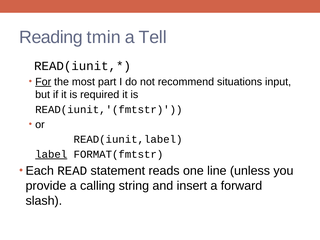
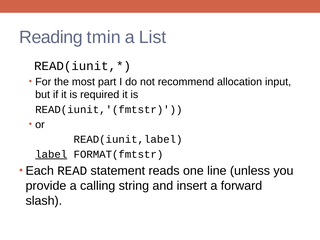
Tell: Tell -> List
For underline: present -> none
situations: situations -> allocation
